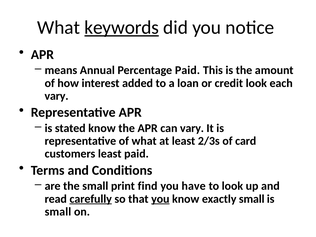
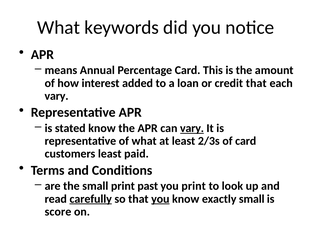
keywords underline: present -> none
Percentage Paid: Paid -> Card
credit look: look -> that
vary at (192, 128) underline: none -> present
find: find -> past
you have: have -> print
small at (58, 212): small -> score
